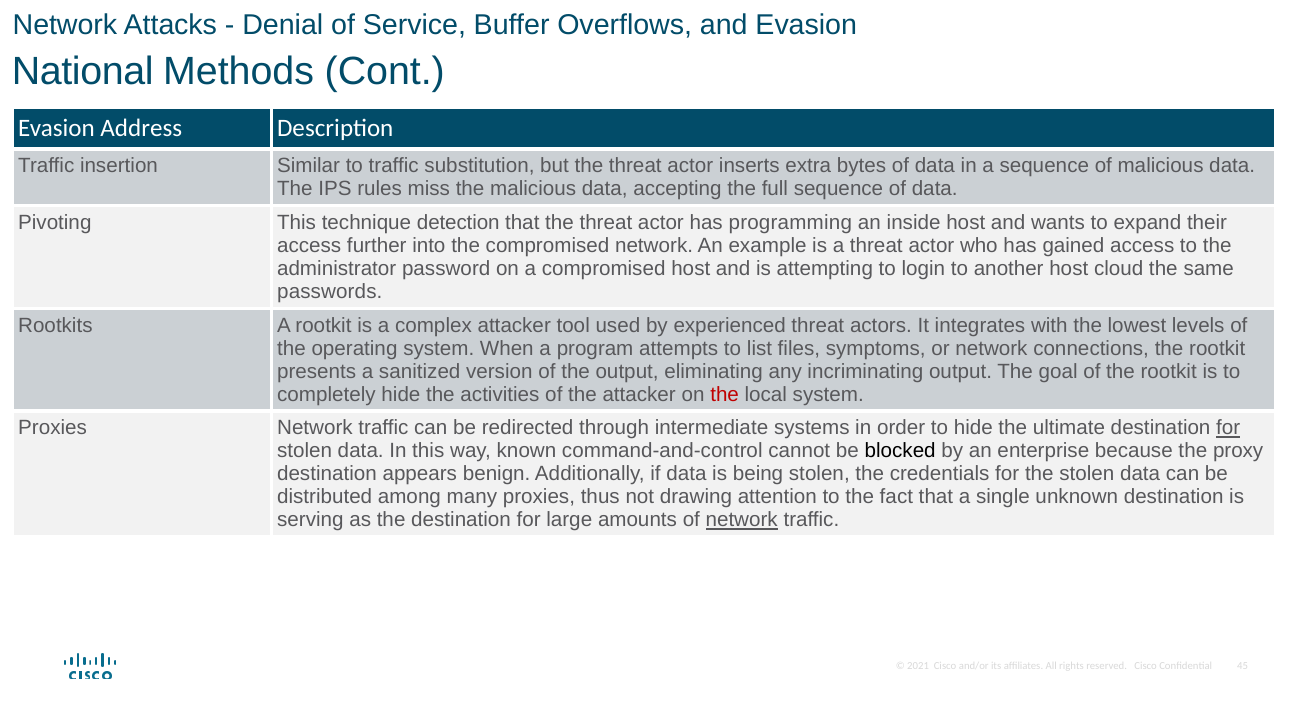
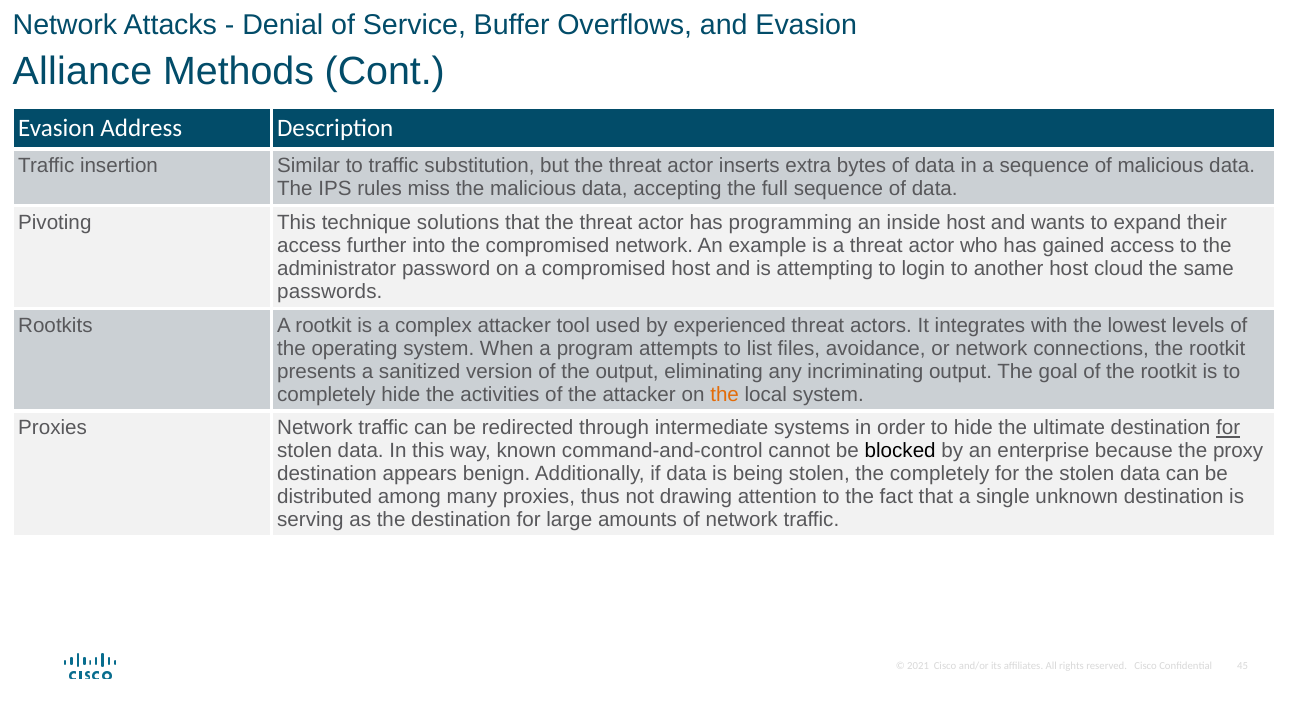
National: National -> Alliance
detection: detection -> solutions
symptoms: symptoms -> avoidance
the at (725, 395) colour: red -> orange
the credentials: credentials -> completely
network at (742, 520) underline: present -> none
